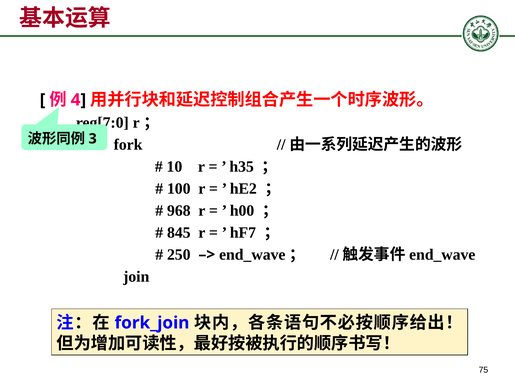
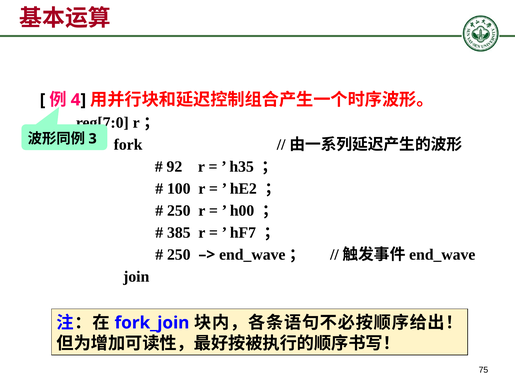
10: 10 -> 92
968 at (179, 211): 968 -> 250
845: 845 -> 385
